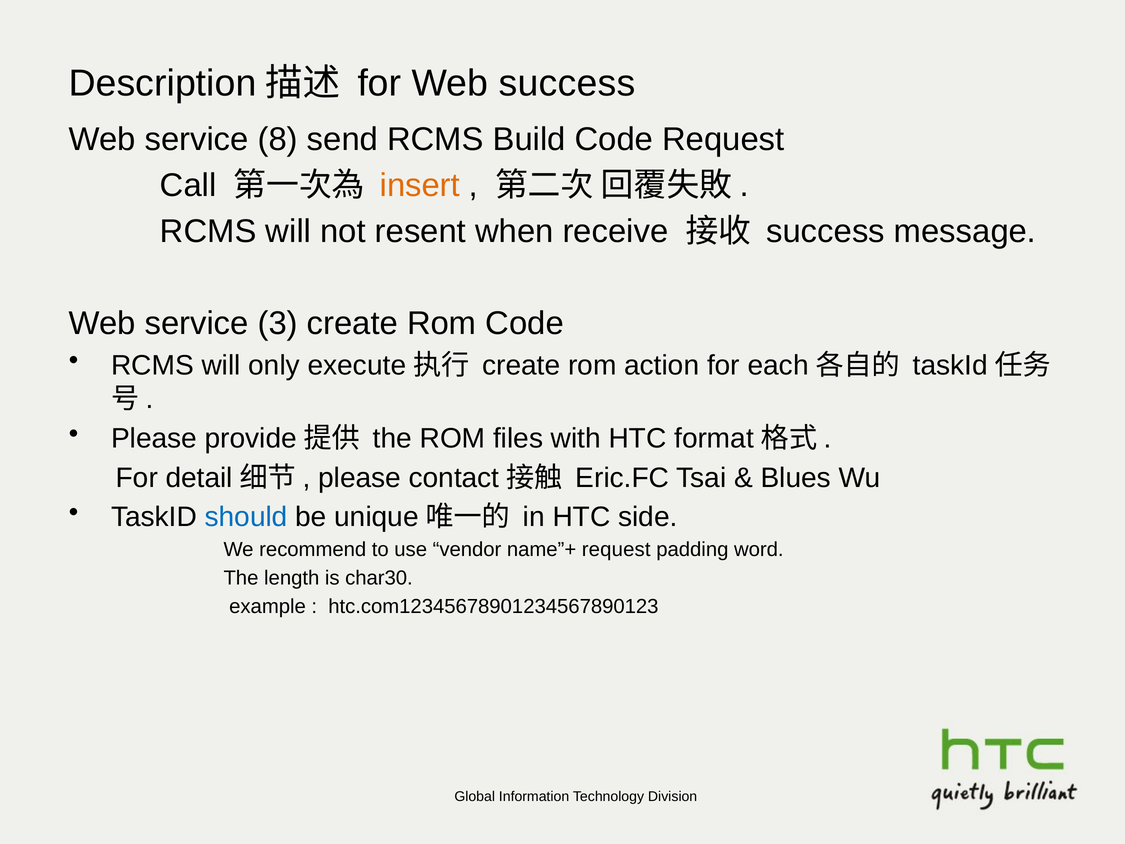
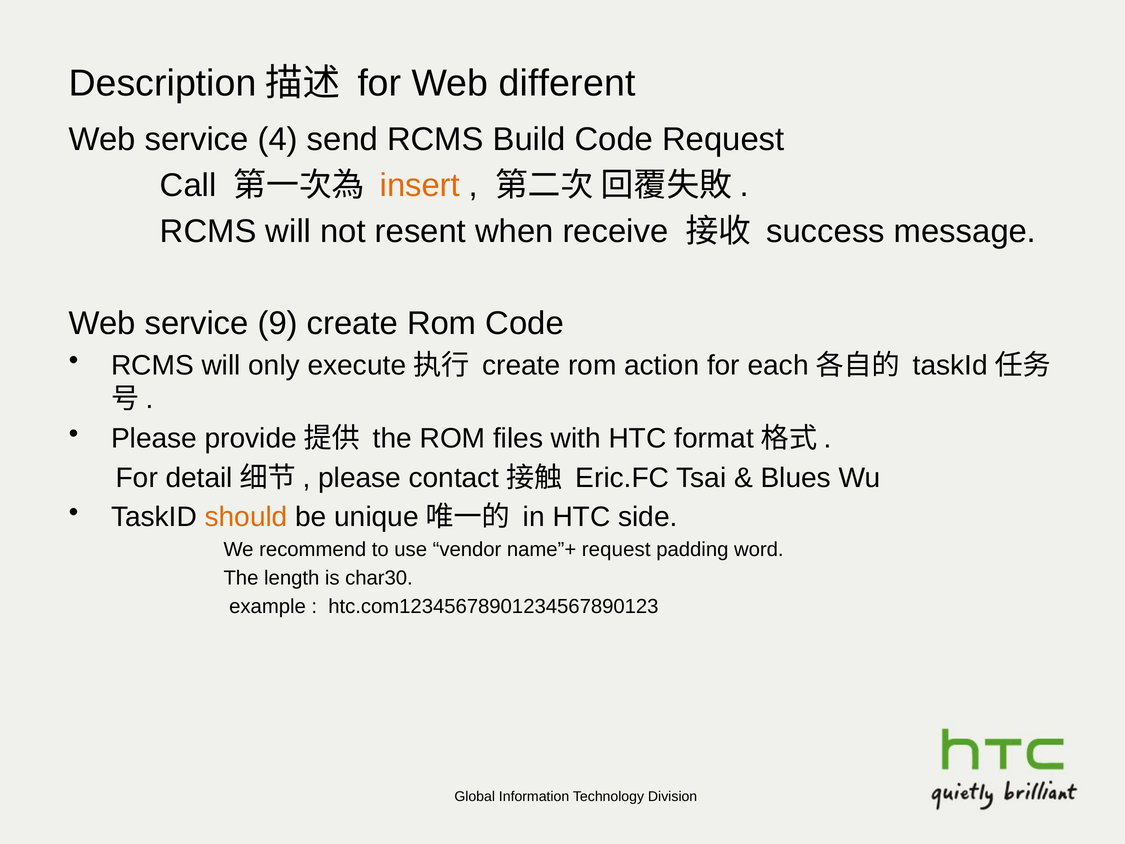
Web success: success -> different
8: 8 -> 4
3: 3 -> 9
should colour: blue -> orange
